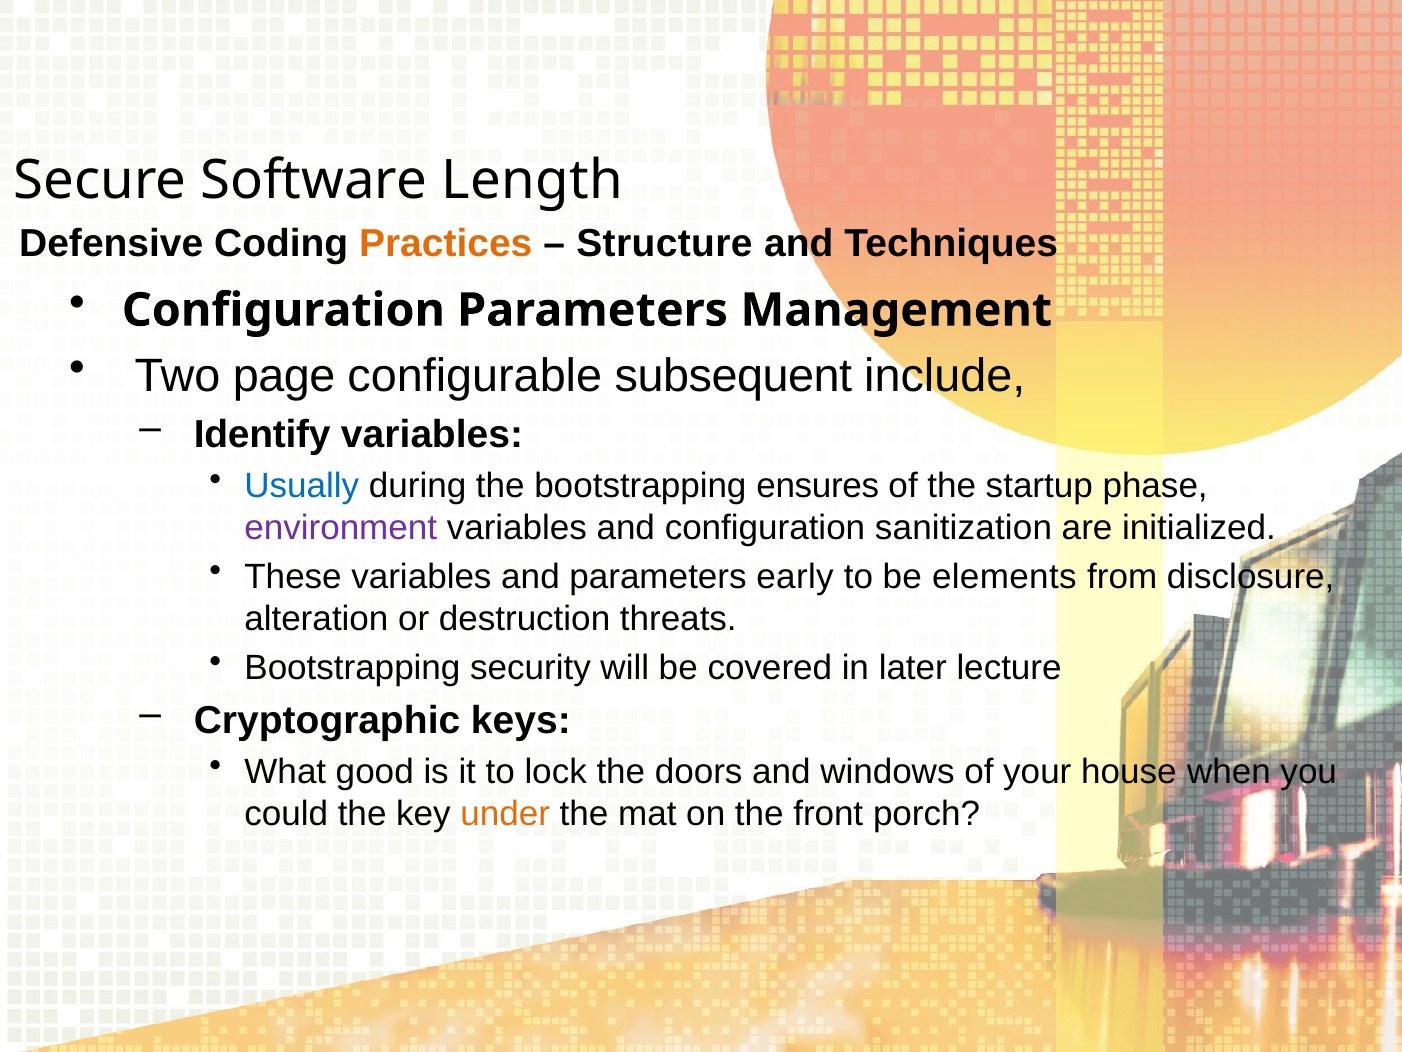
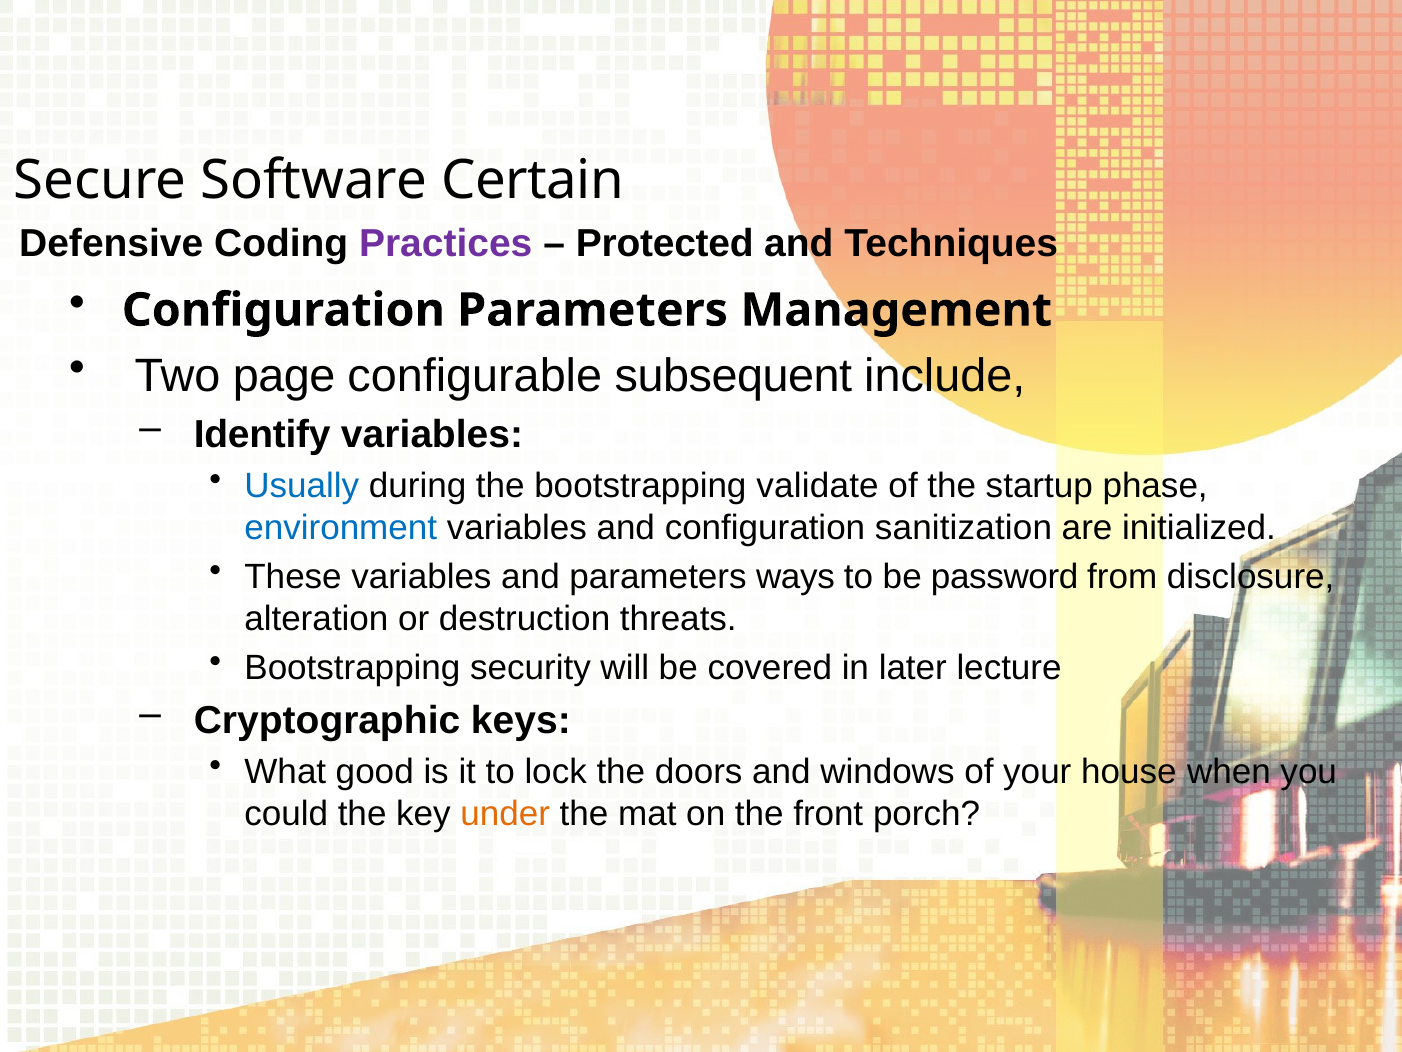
Length: Length -> Certain
Practices colour: orange -> purple
Structure: Structure -> Protected
ensures: ensures -> validate
environment colour: purple -> blue
early: early -> ways
elements: elements -> password
